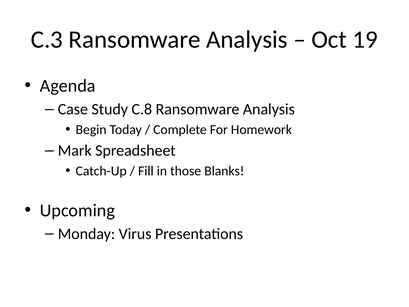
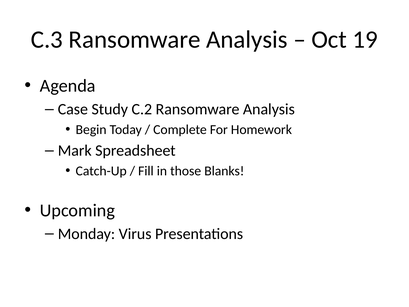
C.8: C.8 -> C.2
